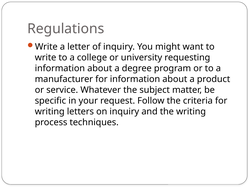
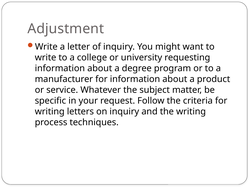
Regulations: Regulations -> Adjustment
